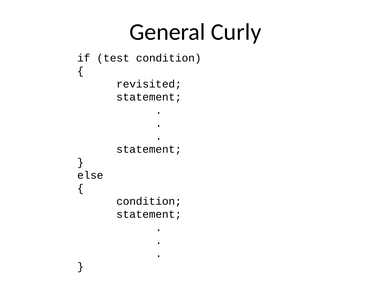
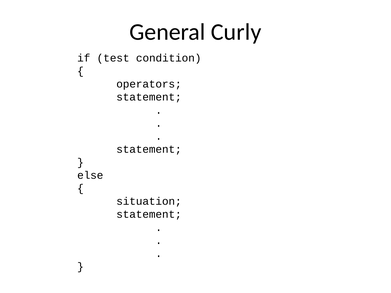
revisited: revisited -> operators
condition at (149, 202): condition -> situation
